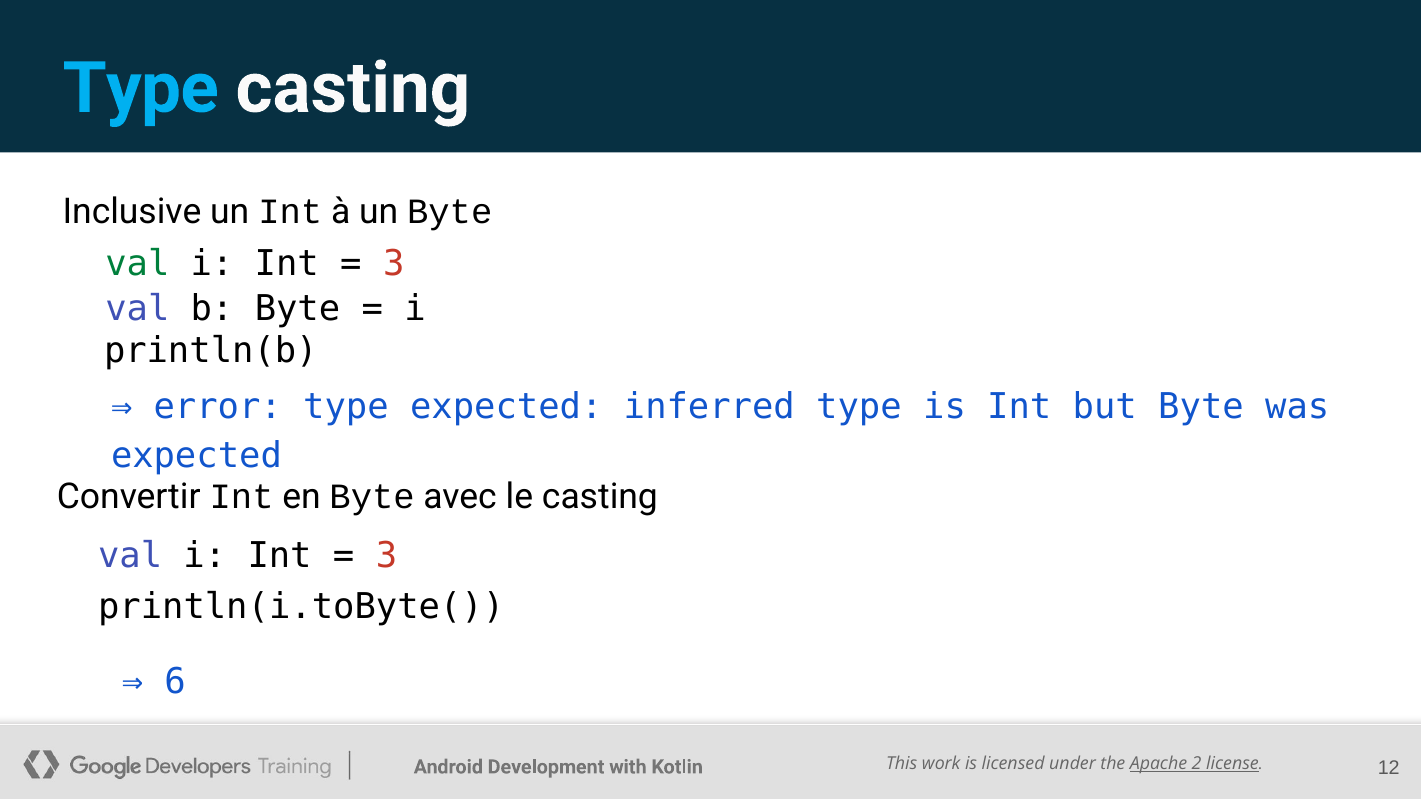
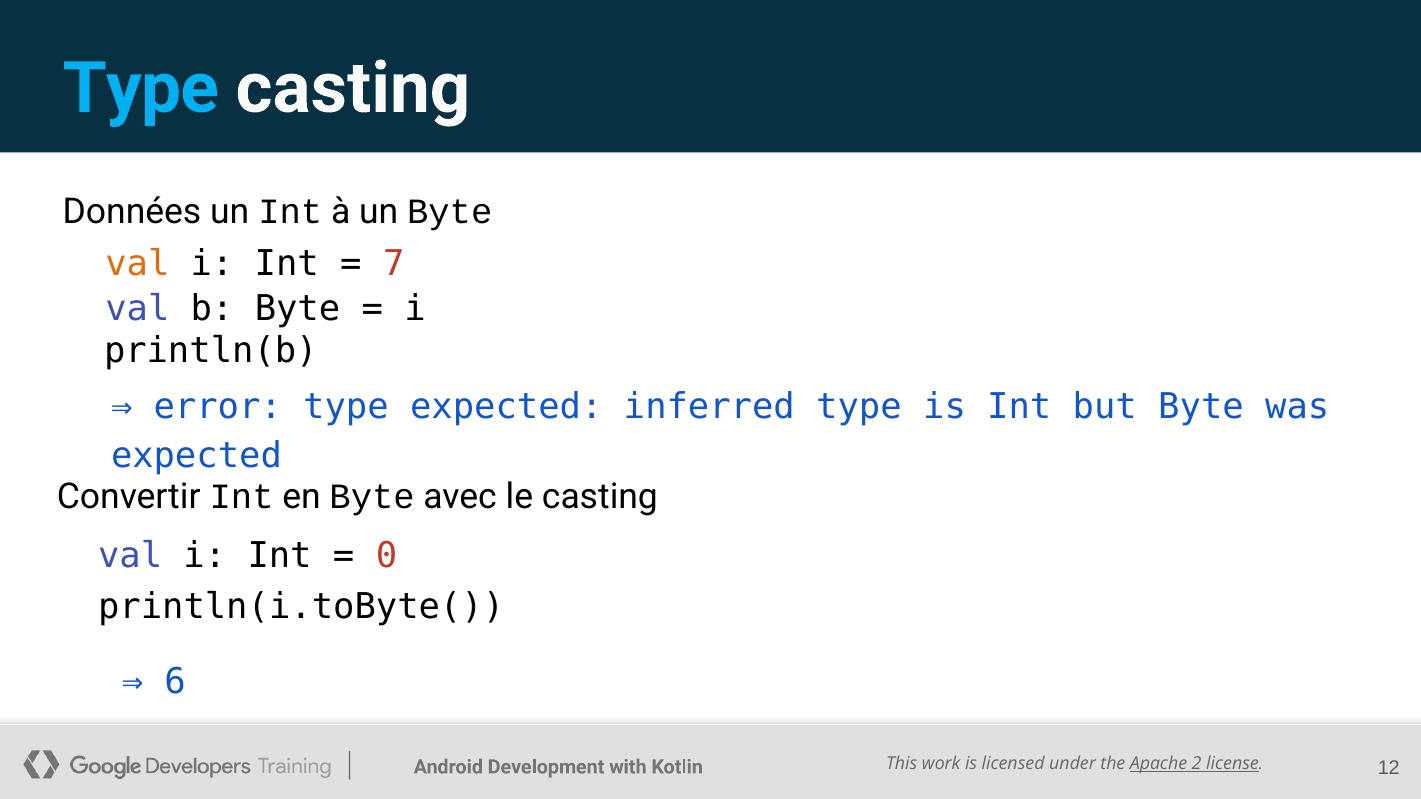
Inclusive: Inclusive -> Données
val at (137, 264) colour: green -> orange
3 at (394, 264): 3 -> 7
3 at (387, 556): 3 -> 0
